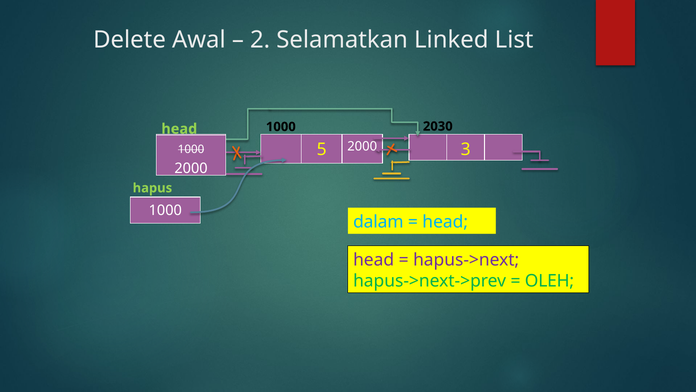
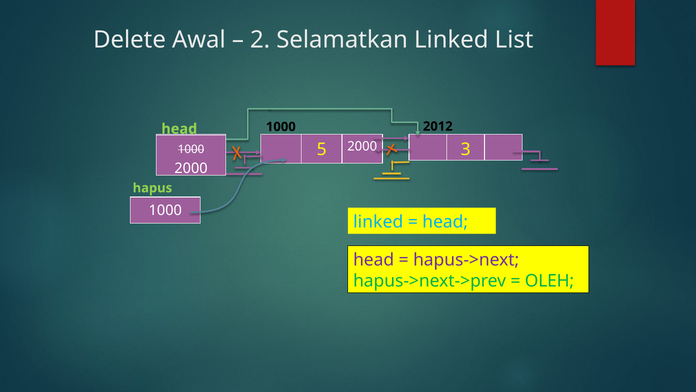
2030: 2030 -> 2012
dalam at (378, 222): dalam -> linked
